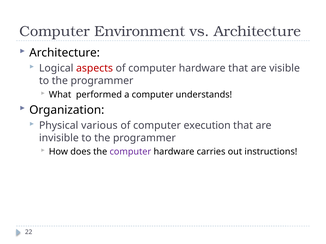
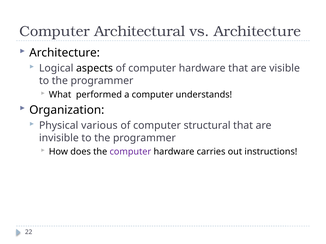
Environment: Environment -> Architectural
aspects colour: red -> black
execution: execution -> structural
